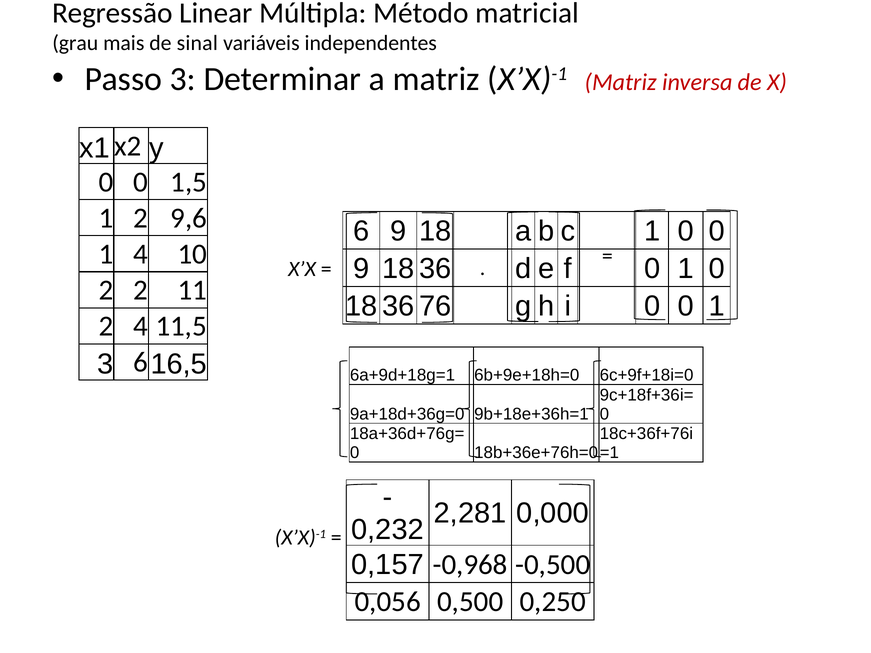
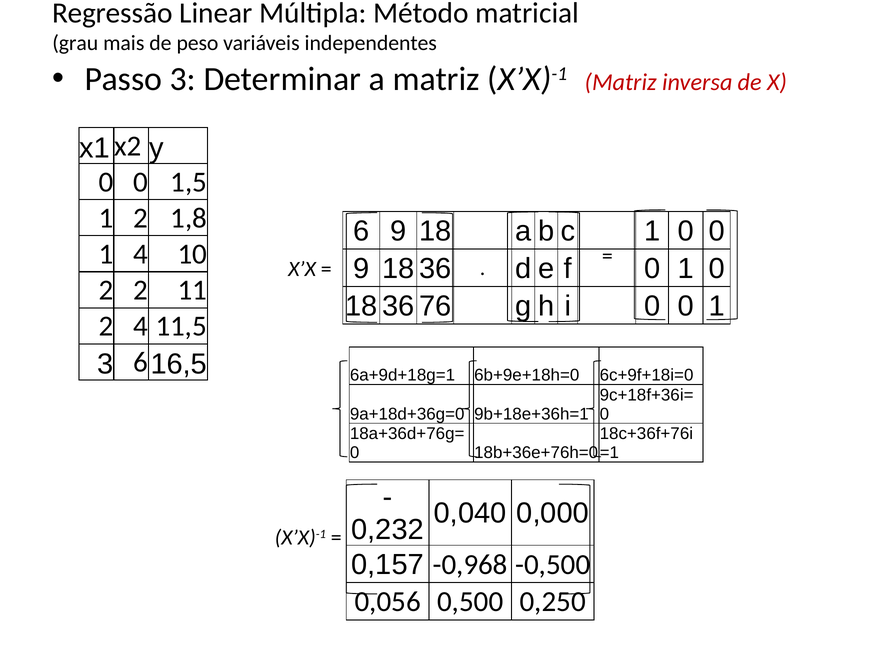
sinal: sinal -> peso
9,6: 9,6 -> 1,8
2,281: 2,281 -> 0,040
